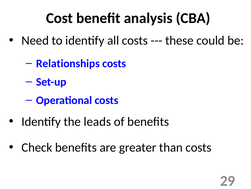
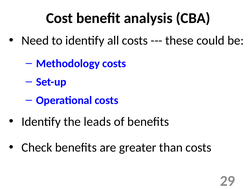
Relationships: Relationships -> Methodology
